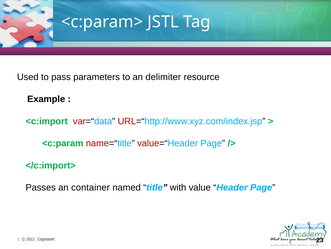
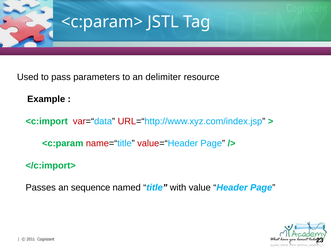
container: container -> sequence
